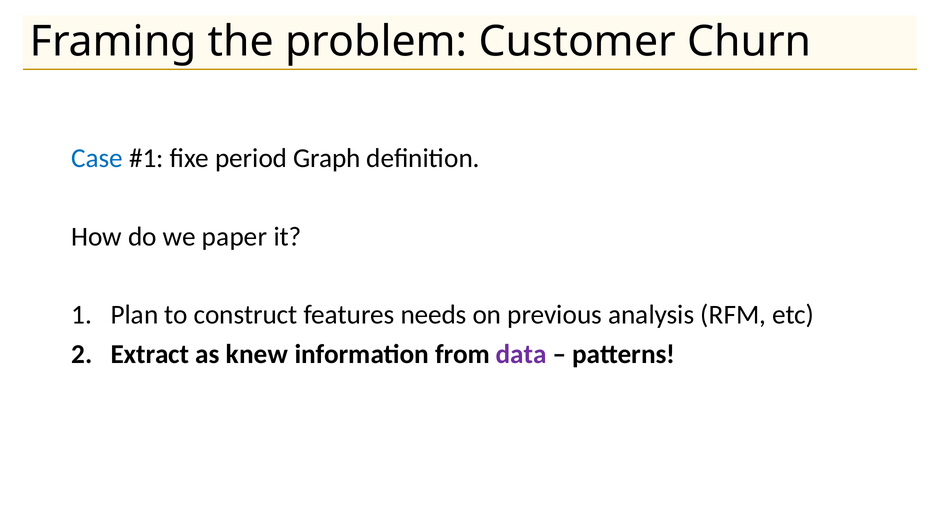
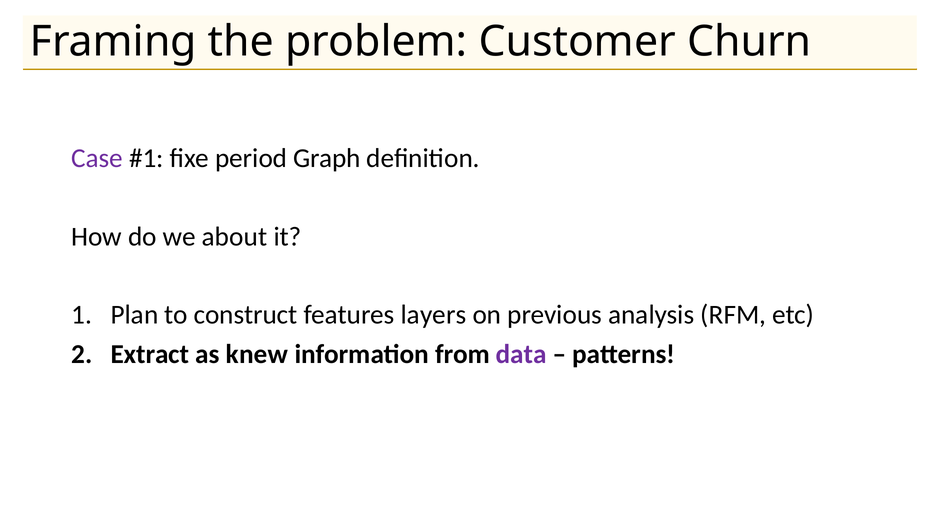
Case colour: blue -> purple
paper: paper -> about
needs: needs -> layers
